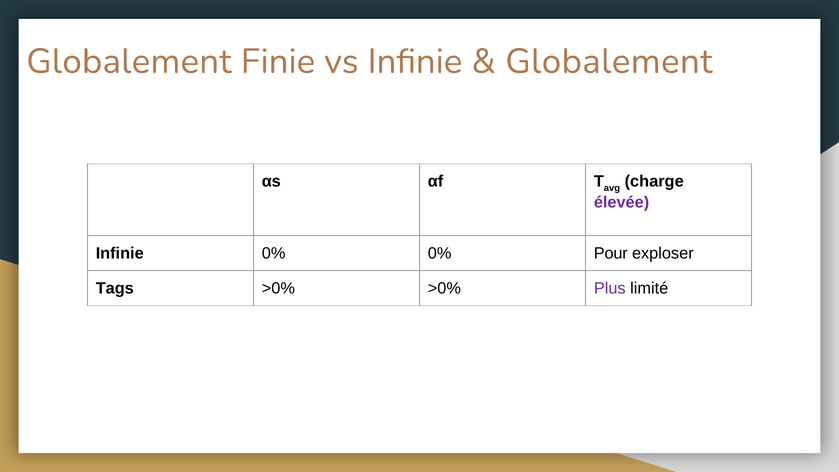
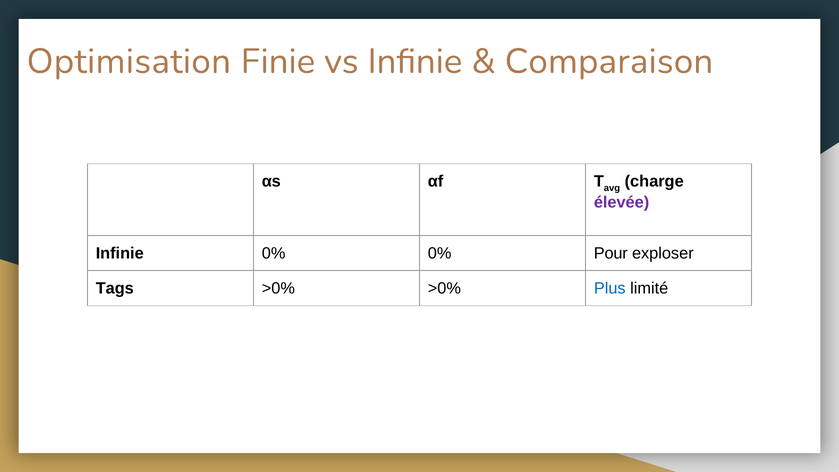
Globalement at (129, 61): Globalement -> Optimisation
Globalement at (609, 61): Globalement -> Comparaison
Plus colour: purple -> blue
